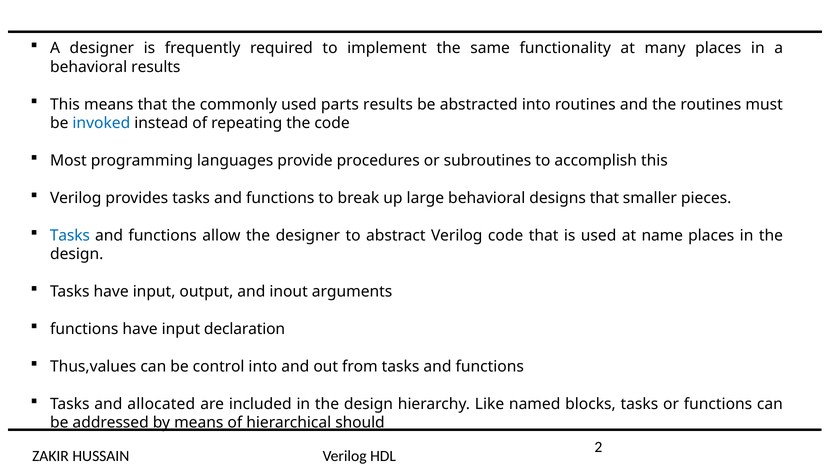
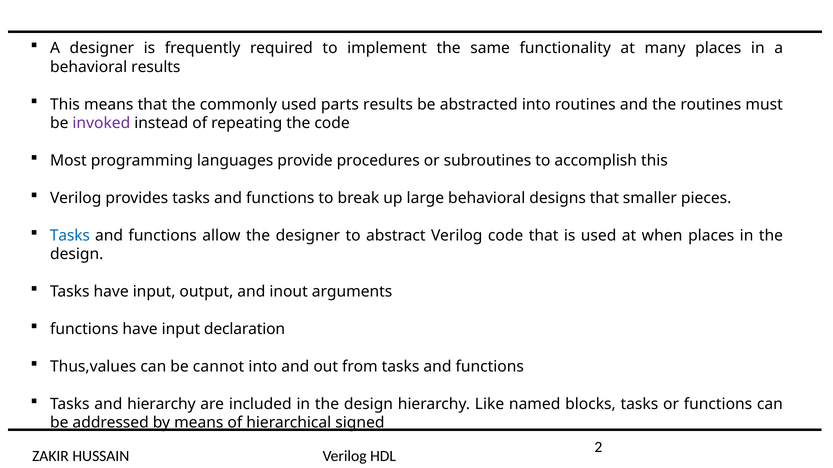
invoked colour: blue -> purple
name: name -> when
control: control -> cannot
and allocated: allocated -> hierarchy
should: should -> signed
